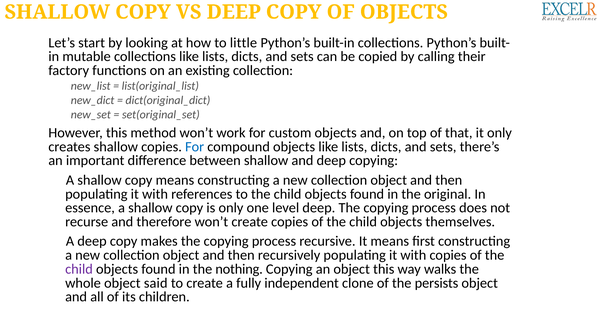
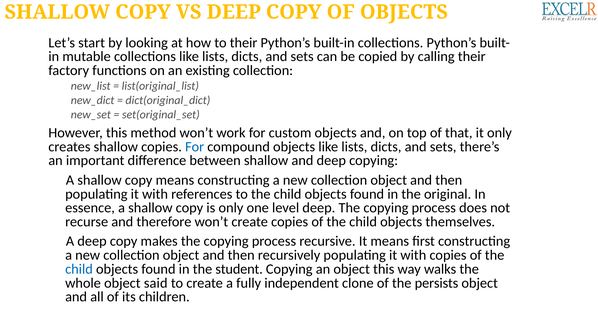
to little: little -> their
child at (79, 269) colour: purple -> blue
nothing: nothing -> student
